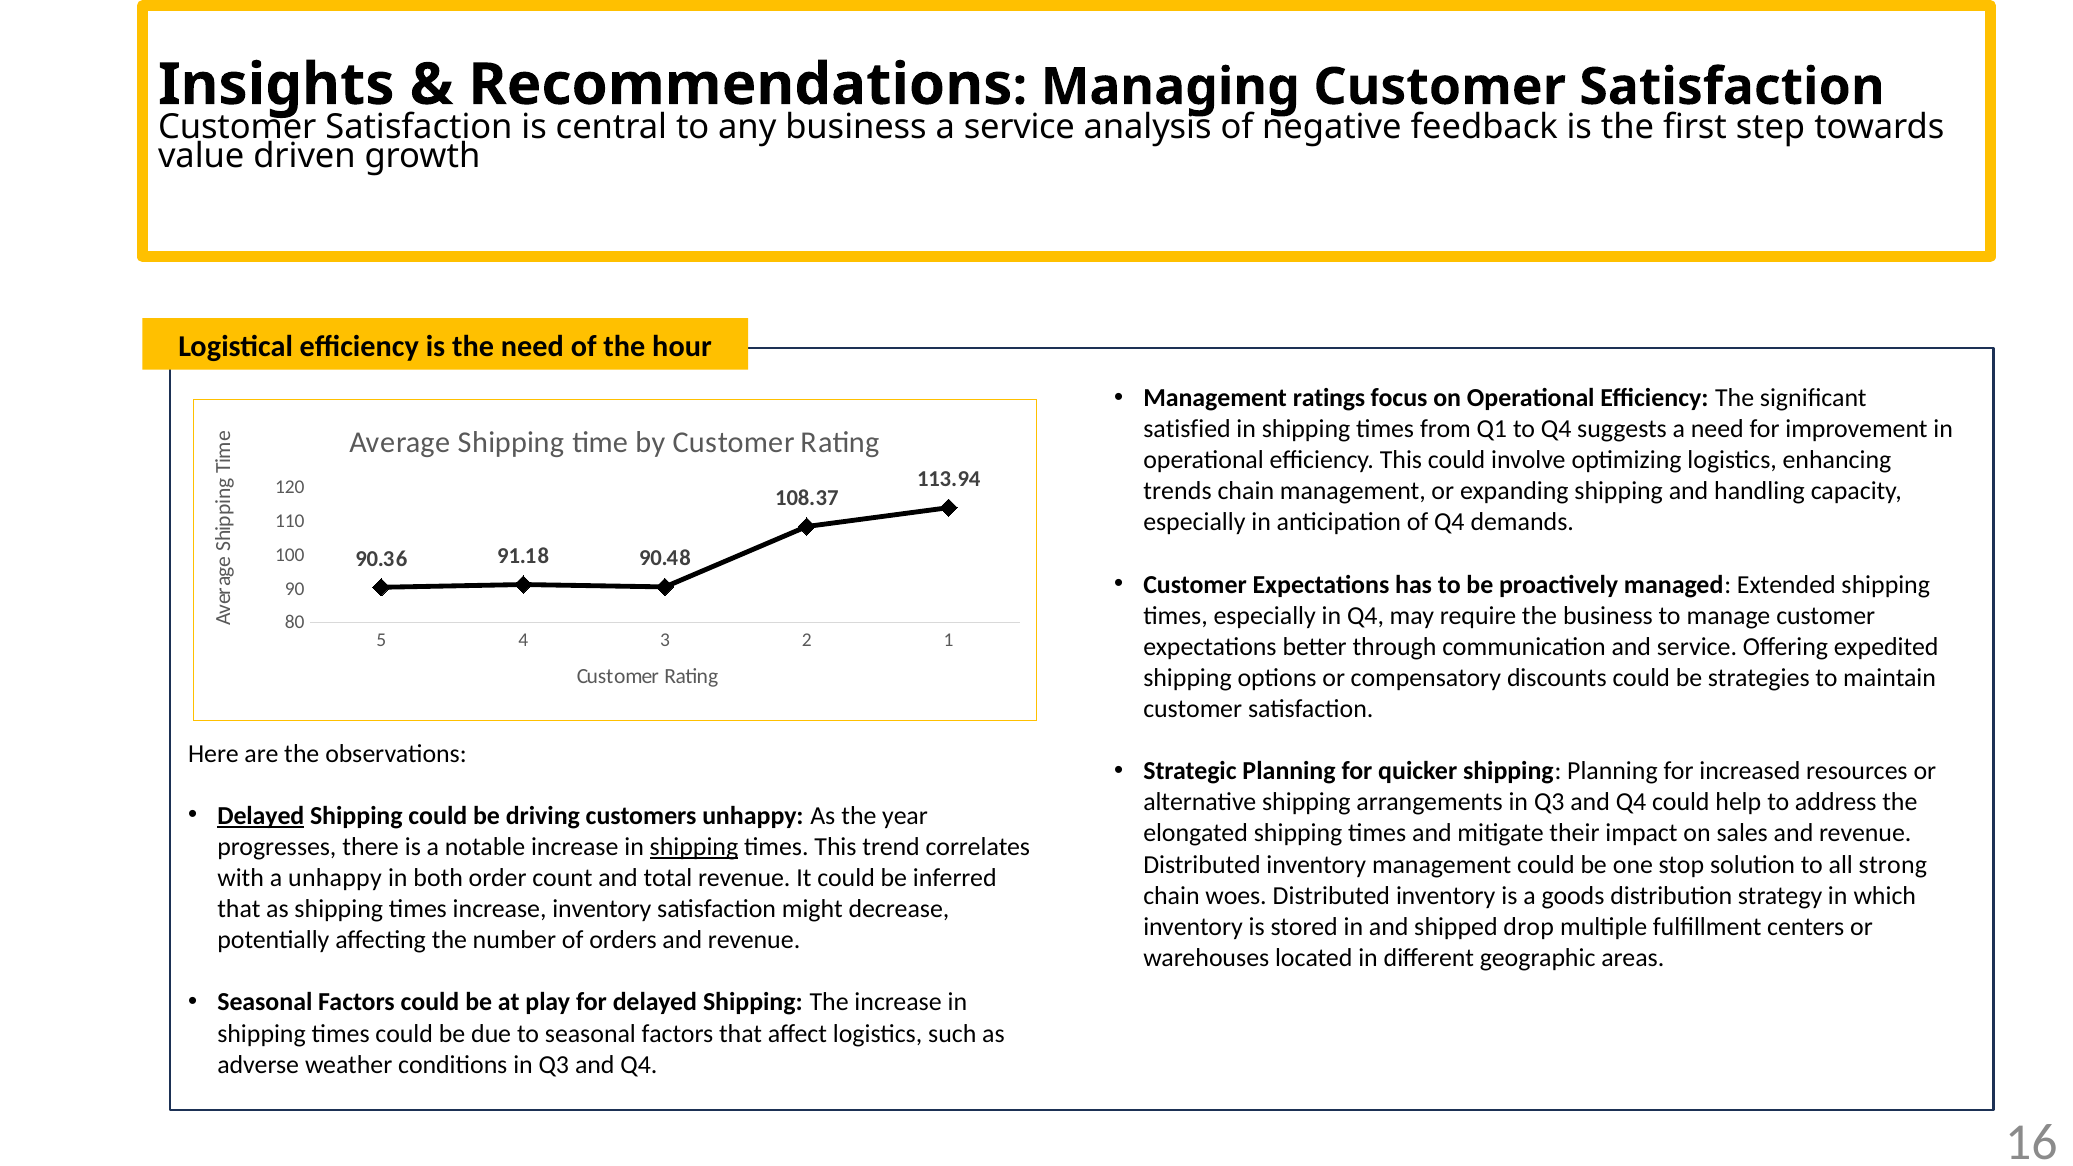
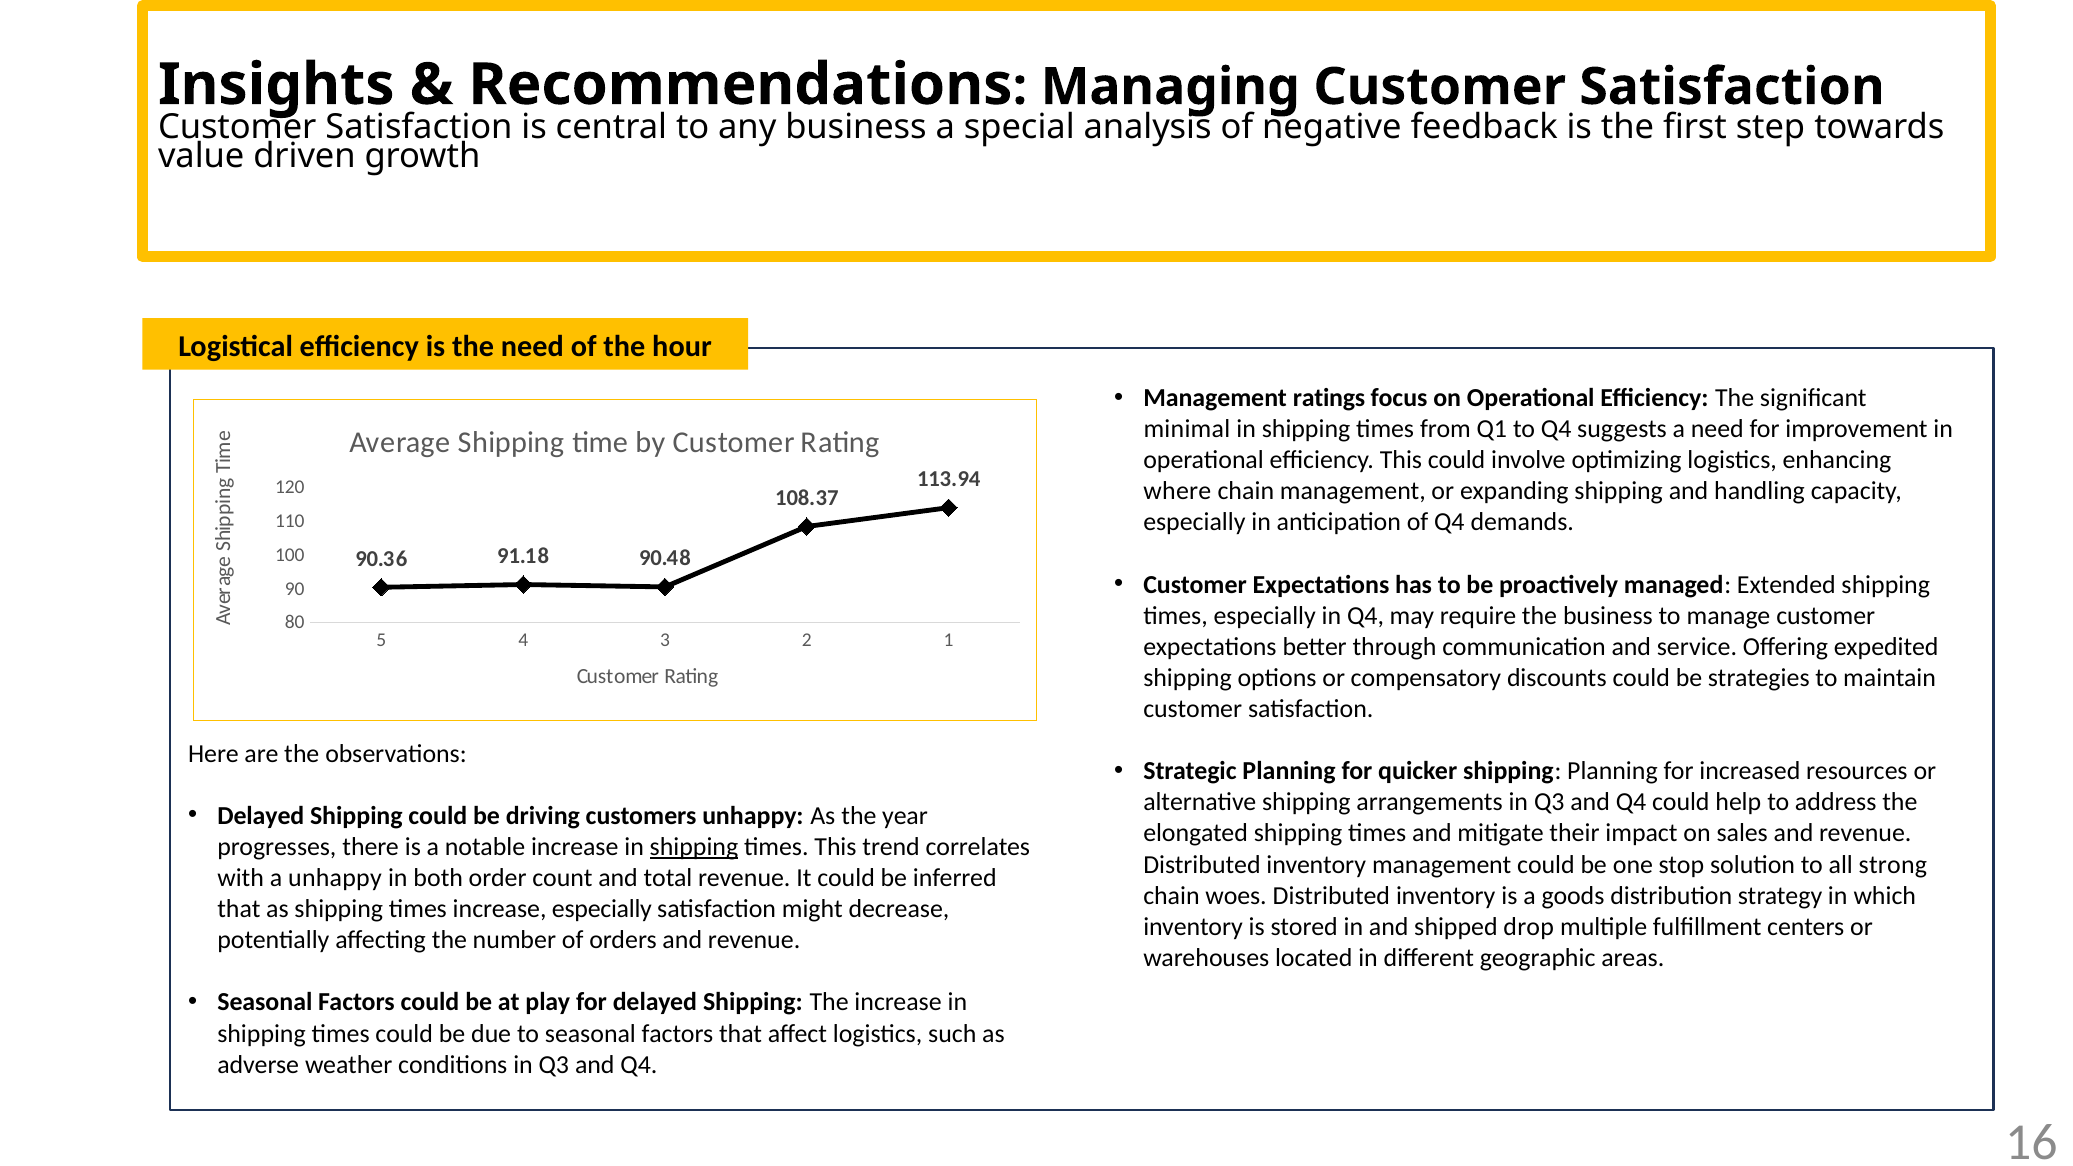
service at (1019, 127): service -> special
satisfied: satisfied -> minimal
trends: trends -> where
Delayed at (261, 816) underline: present -> none
increase inventory: inventory -> especially
